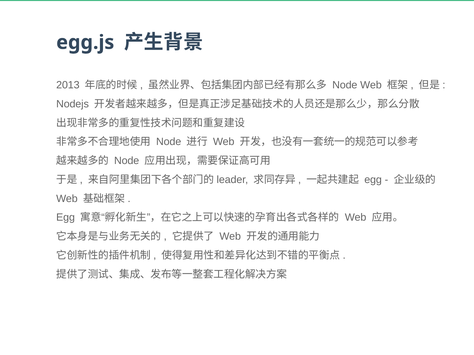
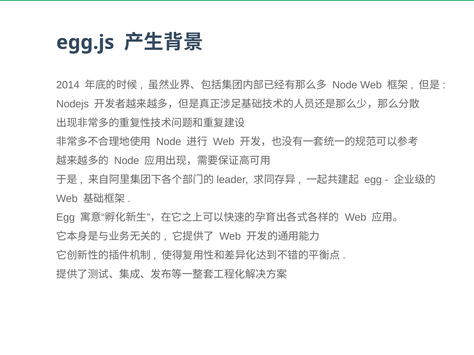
2013: 2013 -> 2014
